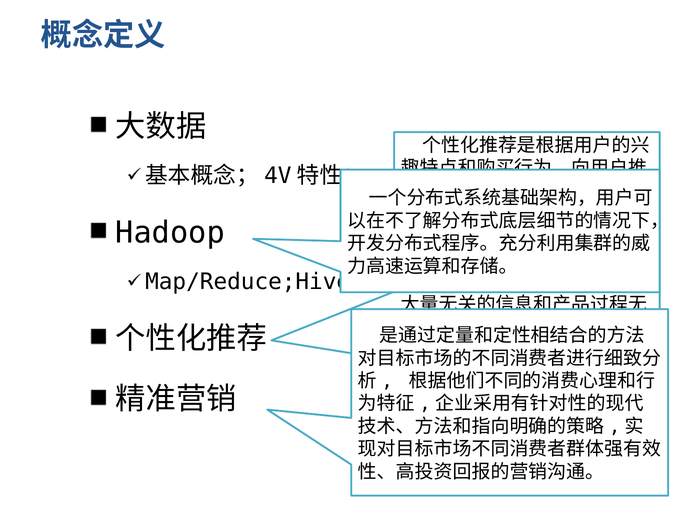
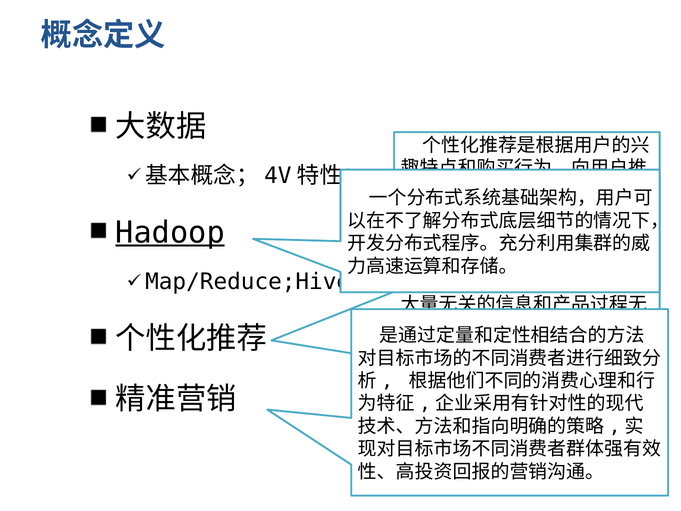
Hadoop underline: none -> present
